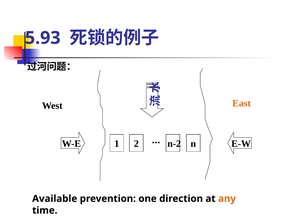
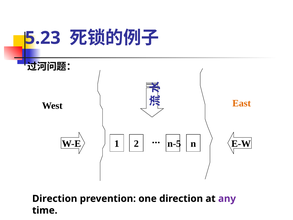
5.93: 5.93 -> 5.23
n-2: n-2 -> n-5
Available at (55, 198): Available -> Direction
any colour: orange -> purple
